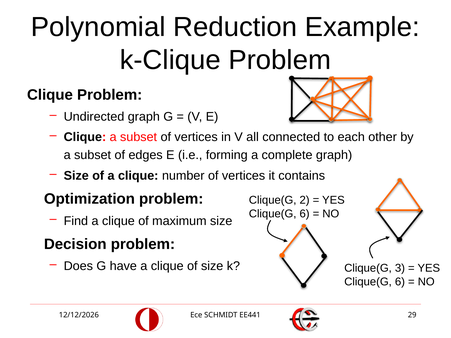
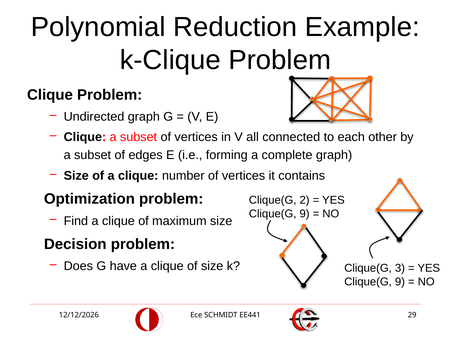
6 at (305, 214): 6 -> 9
6 at (400, 282): 6 -> 9
